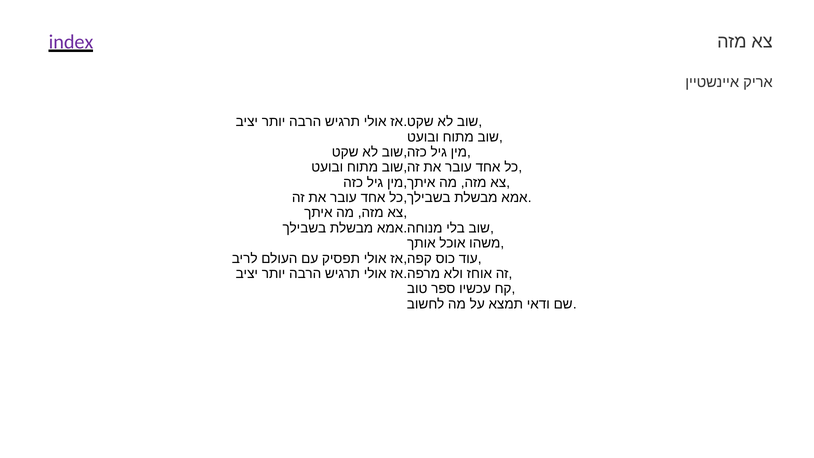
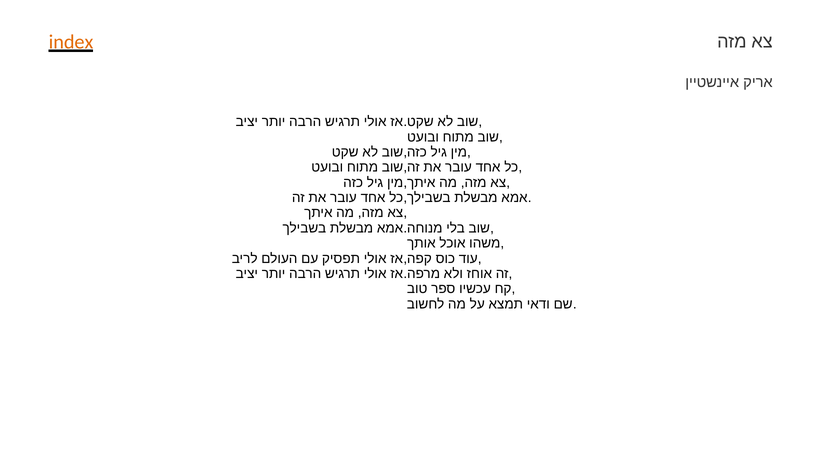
index colour: purple -> orange
